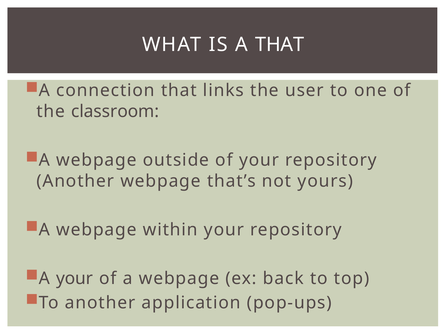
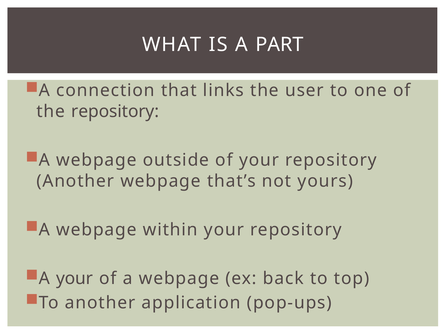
A THAT: THAT -> PART
the classroom: classroom -> repository
